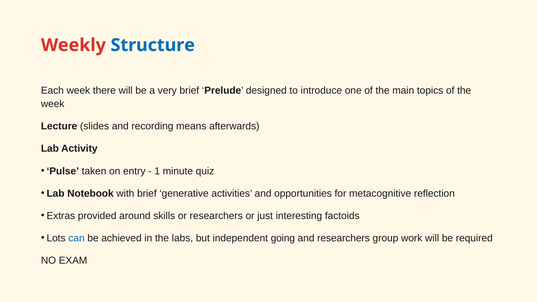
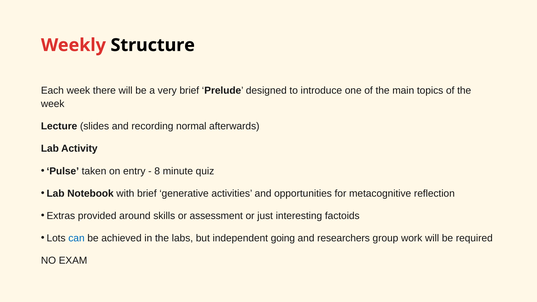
Structure colour: blue -> black
means: means -> normal
1: 1 -> 8
or researchers: researchers -> assessment
